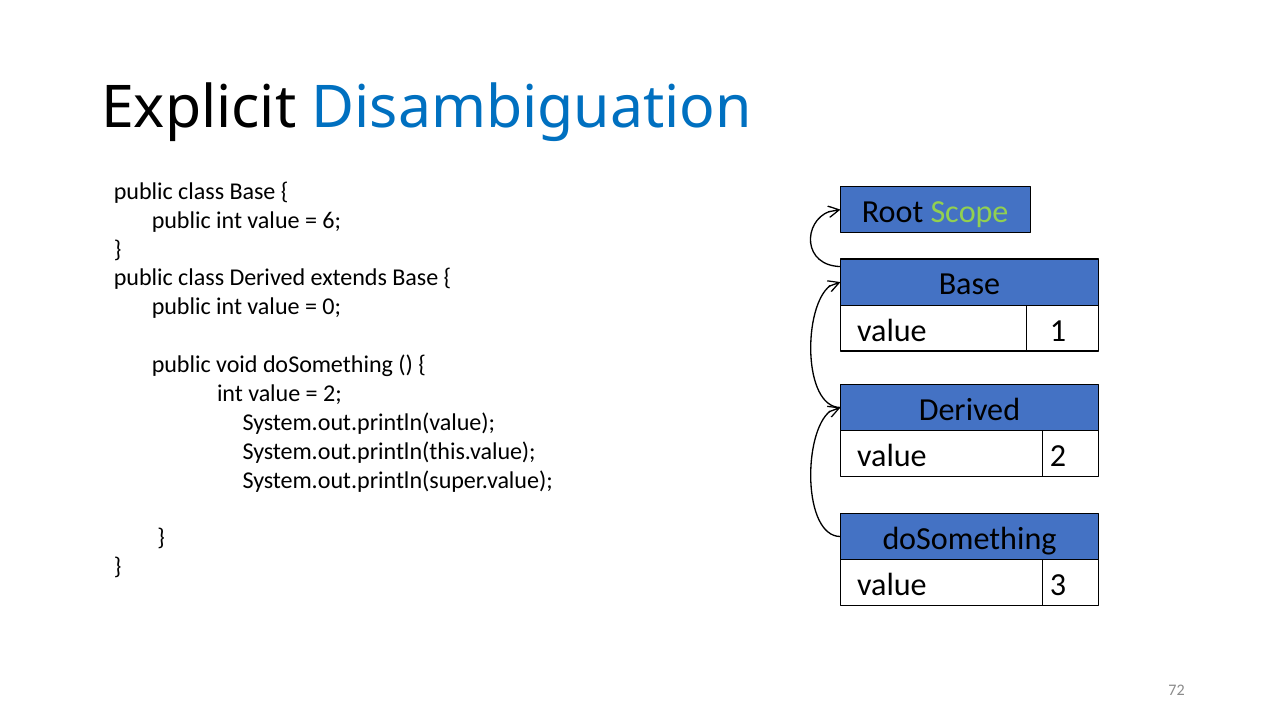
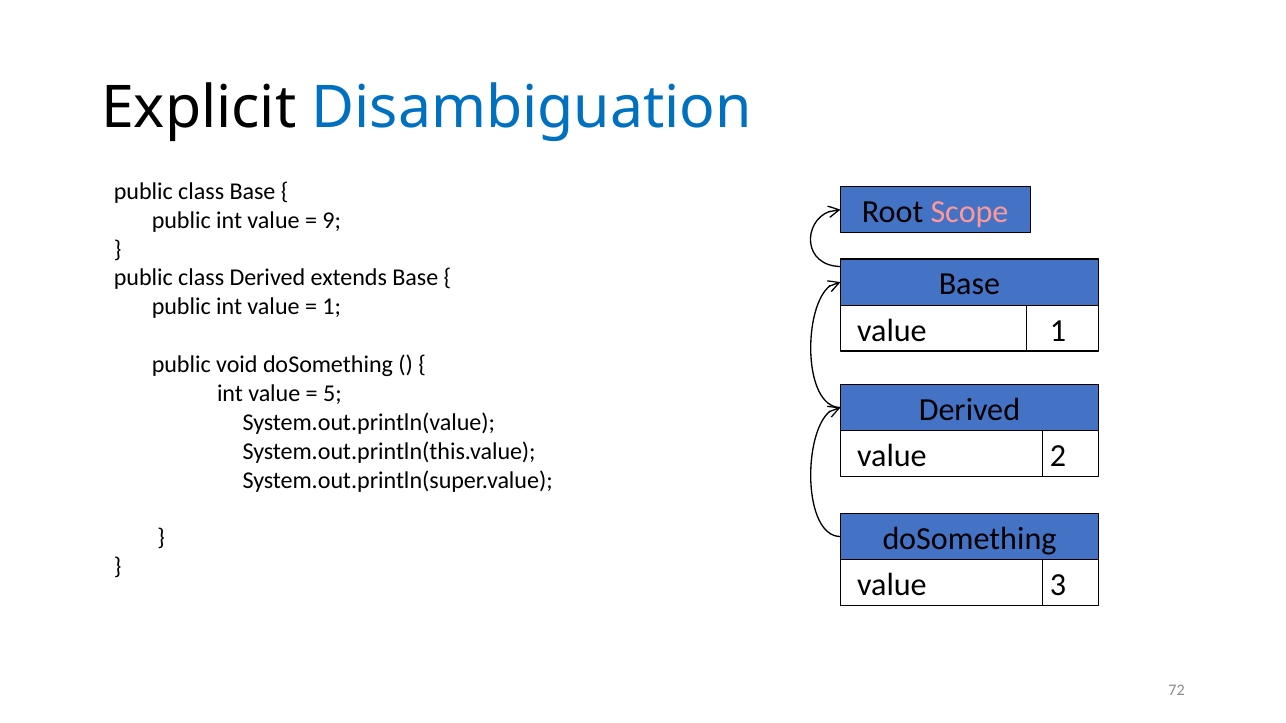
Scope colour: light green -> pink
6: 6 -> 9
0 at (332, 307): 0 -> 1
2 at (332, 394): 2 -> 5
